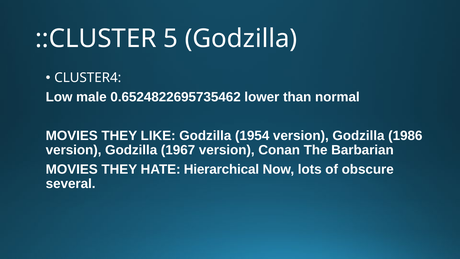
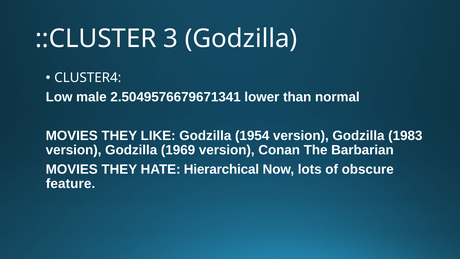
5: 5 -> 3
0.6524822695735462: 0.6524822695735462 -> 2.5049576679671341
1986: 1986 -> 1983
1967: 1967 -> 1969
several: several -> feature
